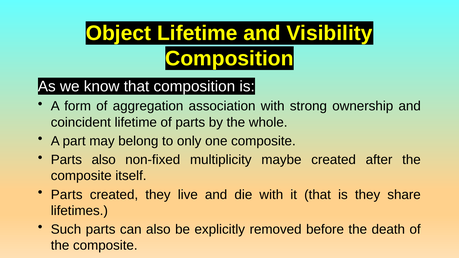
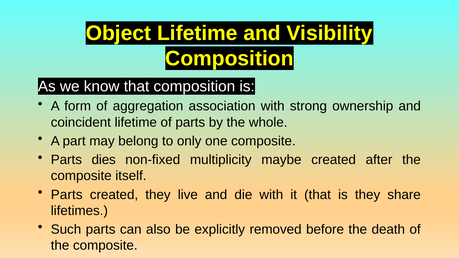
Parts also: also -> dies
